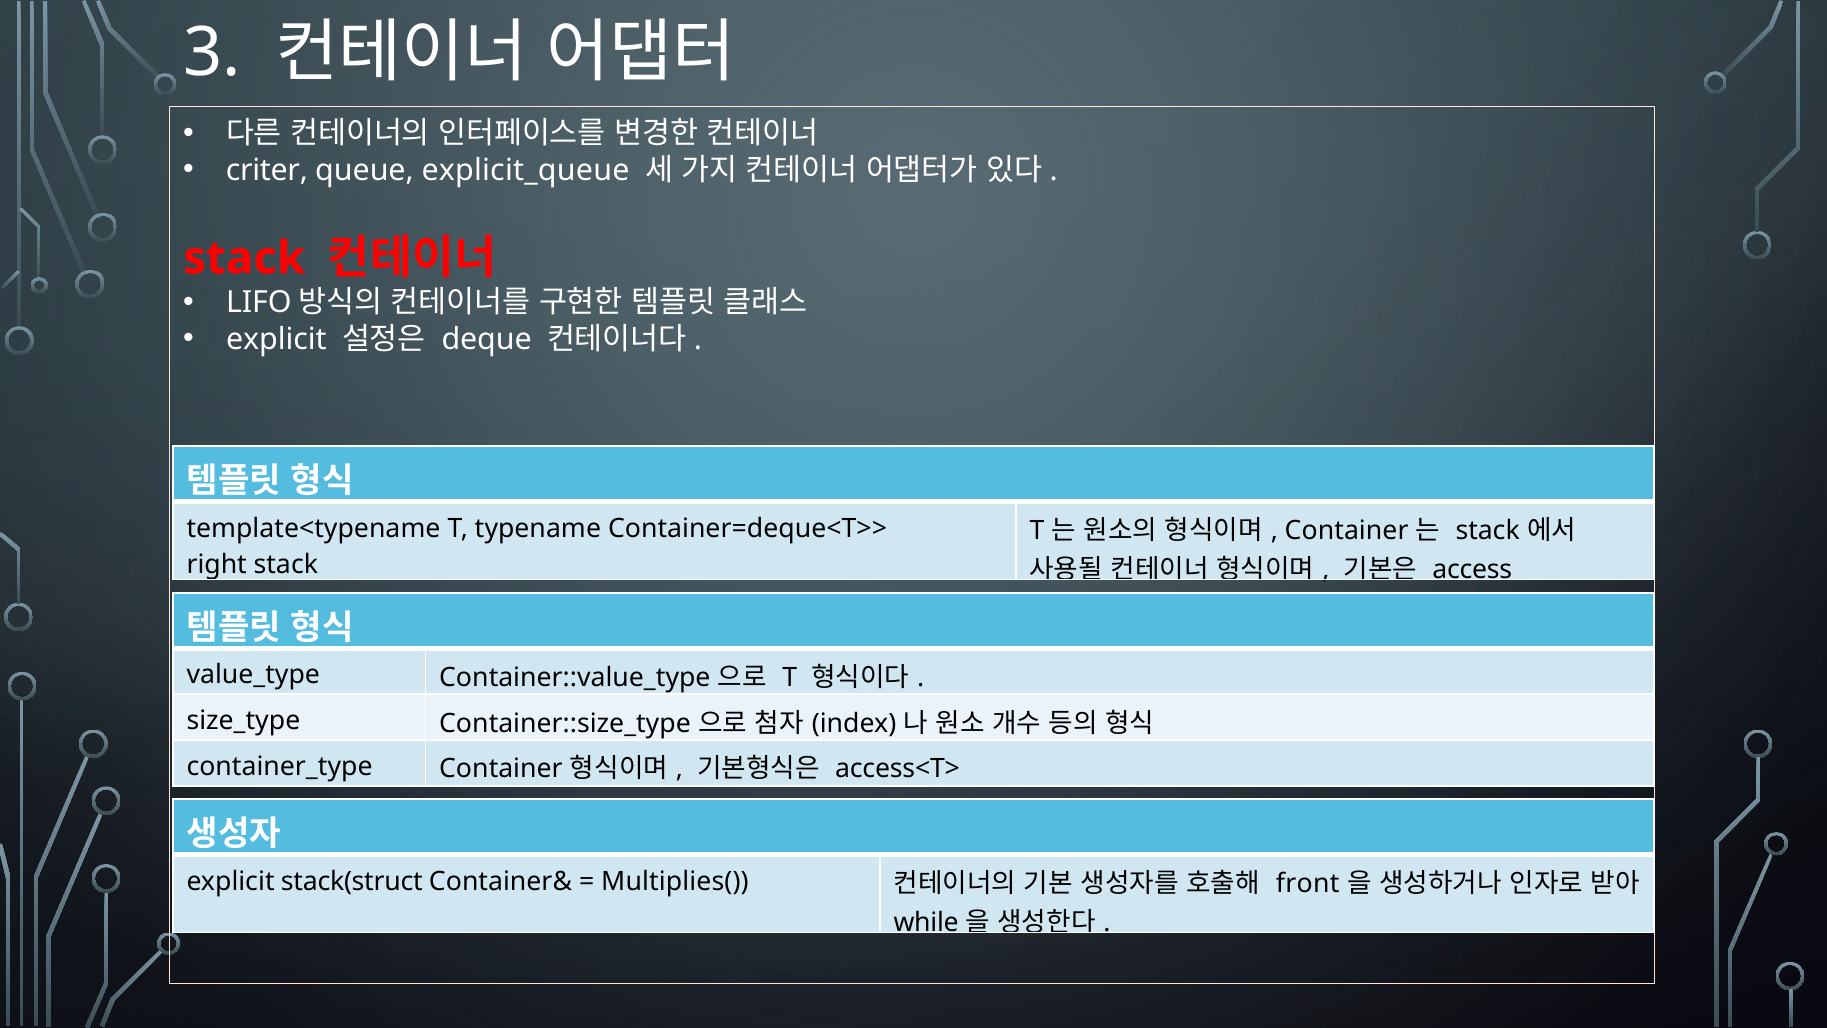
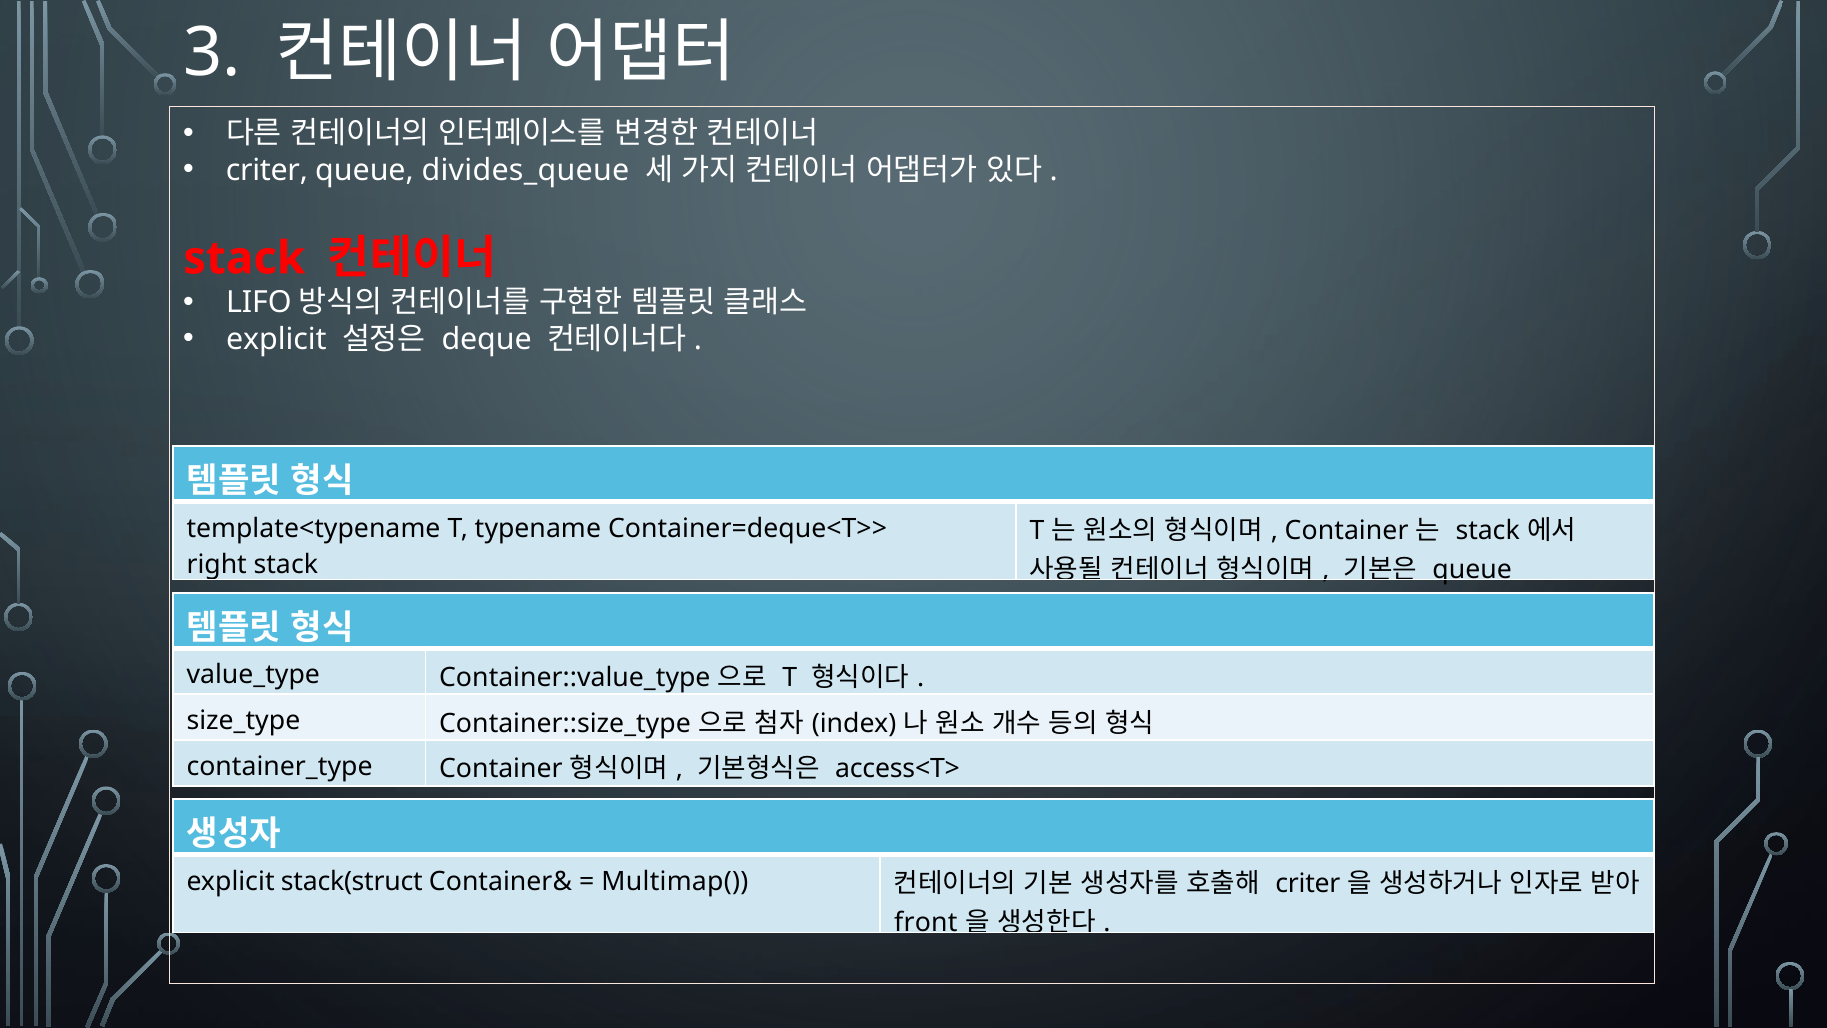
explicit_queue: explicit_queue -> divides_queue
access at (1472, 570): access -> queue
Multiplies(: Multiplies( -> Multimap(
front at (1308, 883): front -> criter
while: while -> front
